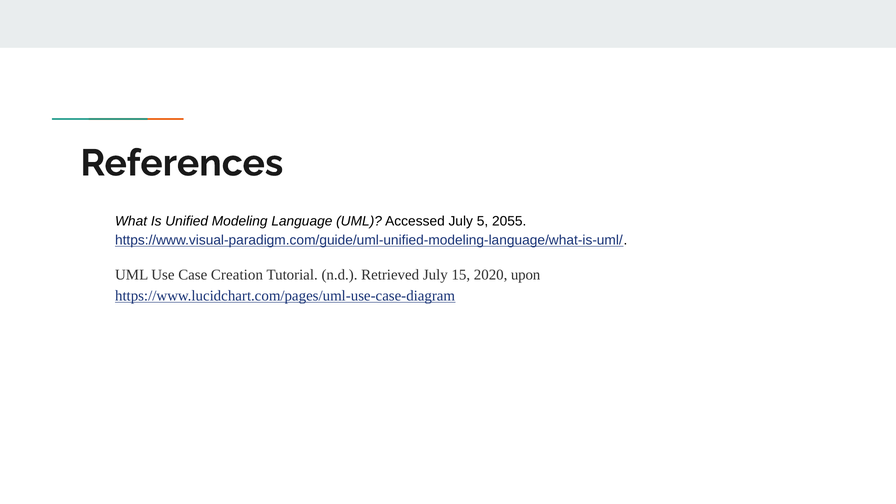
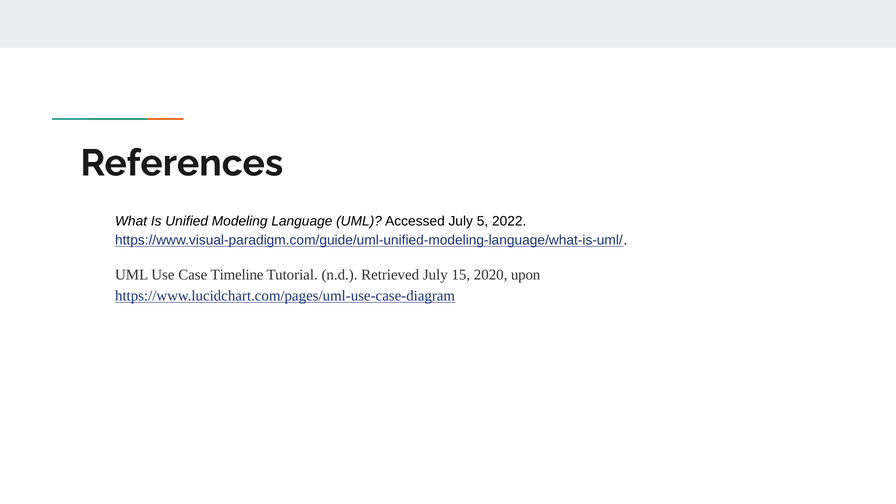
2055: 2055 -> 2022
Creation: Creation -> Timeline
